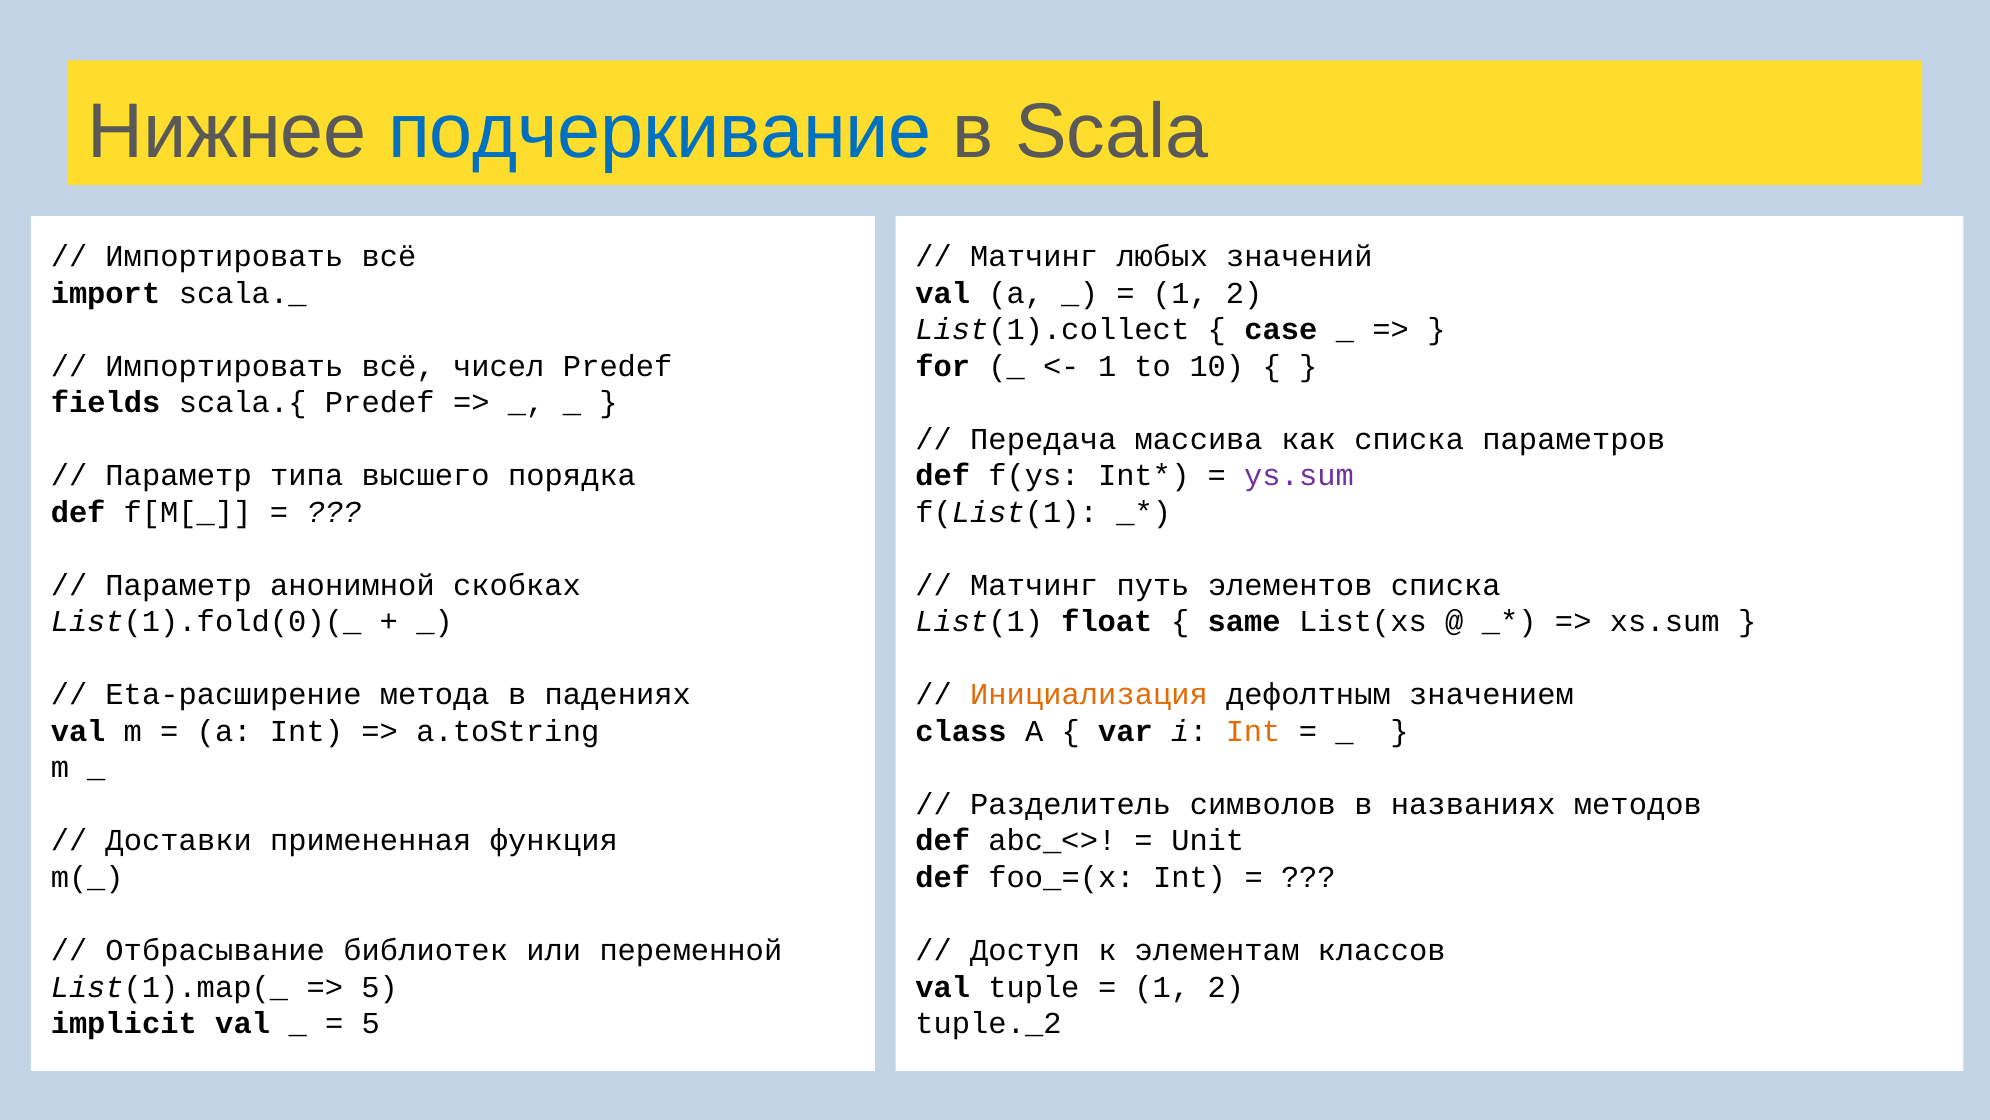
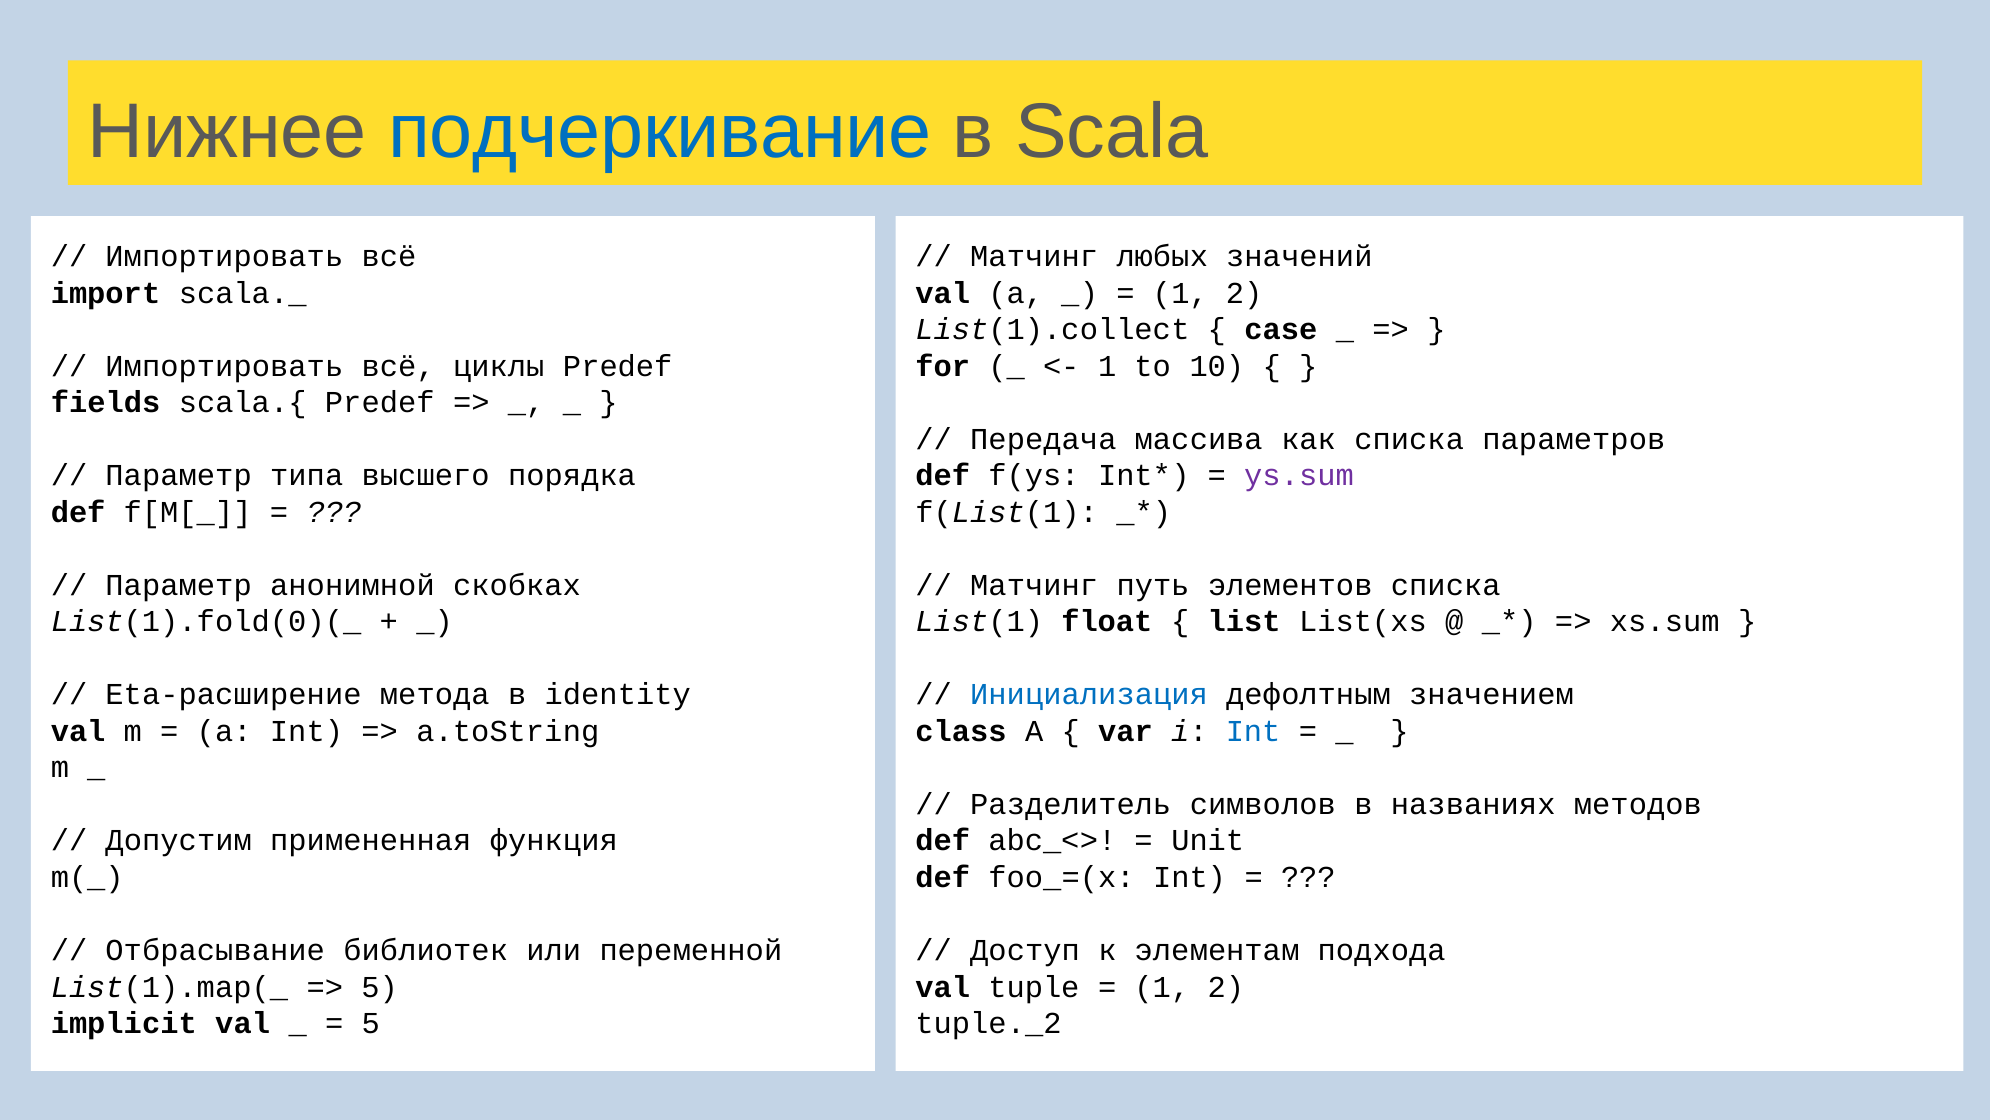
чисел: чисел -> циклы
same: same -> list
падениях: падениях -> identity
Инициализация colour: orange -> blue
Int at (1253, 731) colour: orange -> blue
Доставки: Доставки -> Допустим
классов: классов -> подхода
